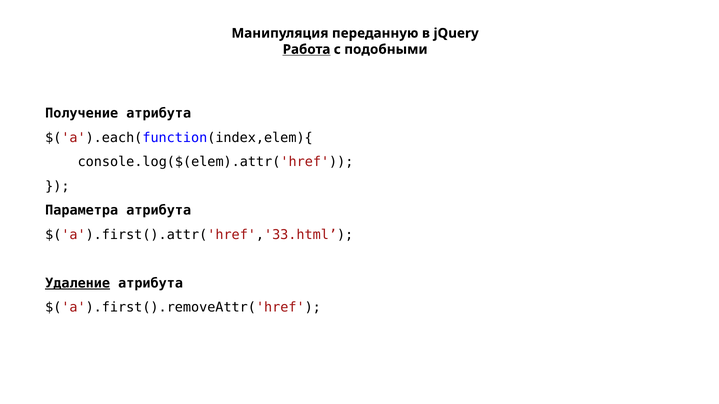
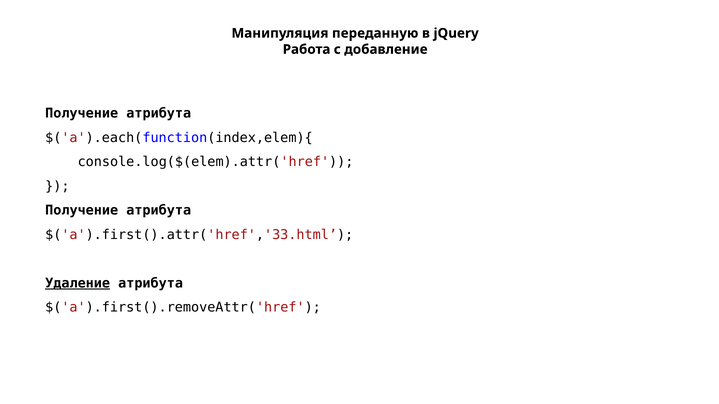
Работа underline: present -> none
подобными: подобными -> добавление
Параметра at (82, 211): Параметра -> Получение
